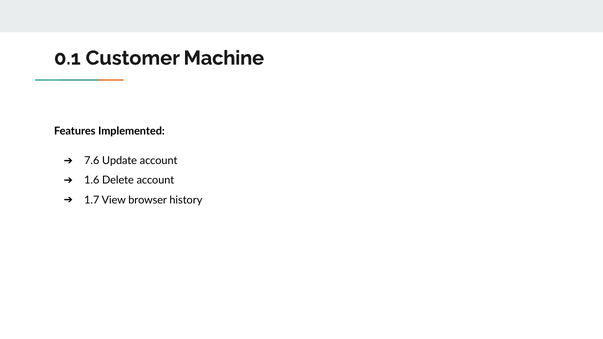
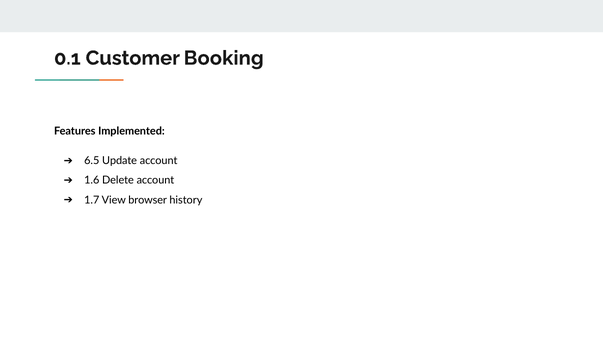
Machine: Machine -> Booking
7.6: 7.6 -> 6.5
